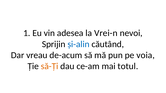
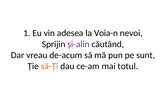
Vrei-n: Vrei-n -> Voia-n
și-alin colour: blue -> purple
voia: voia -> sunt
